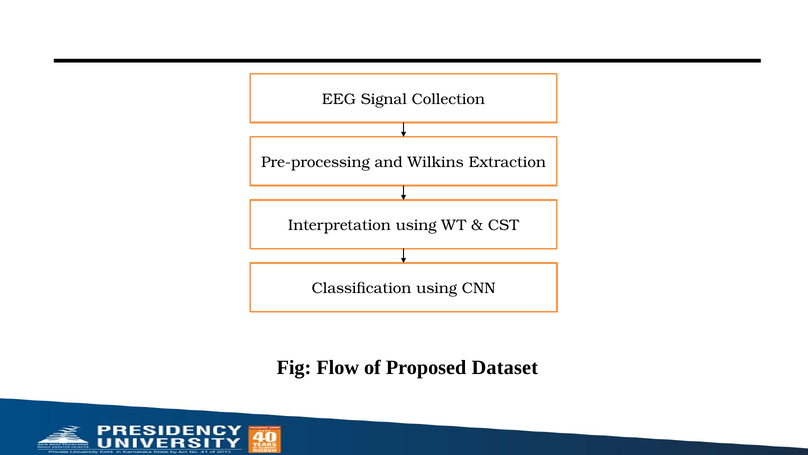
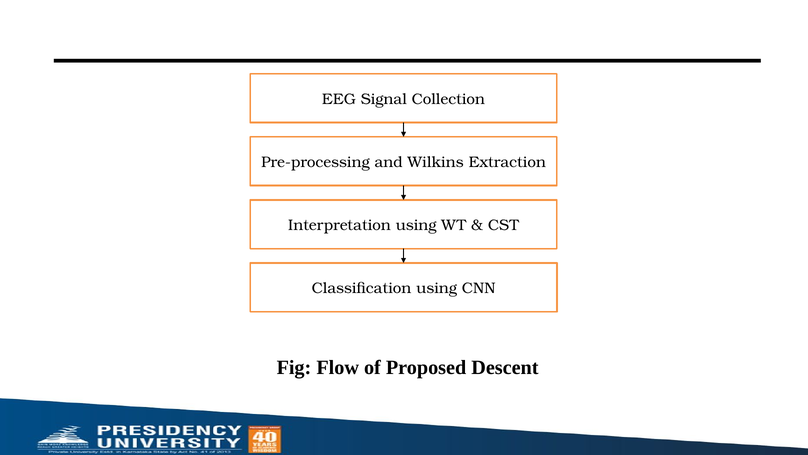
Dataset: Dataset -> Descent
